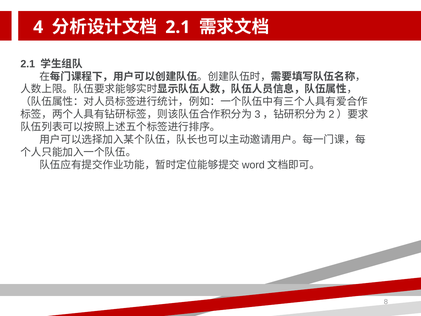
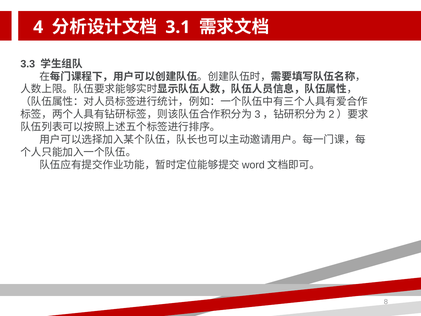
2.1 at (178, 27): 2.1 -> 3.1
2.1 at (28, 64): 2.1 -> 3.3
